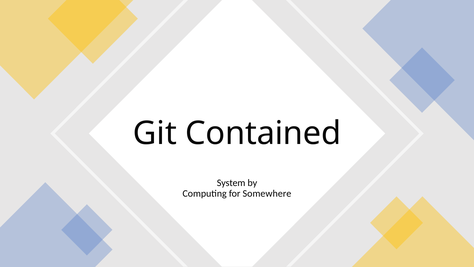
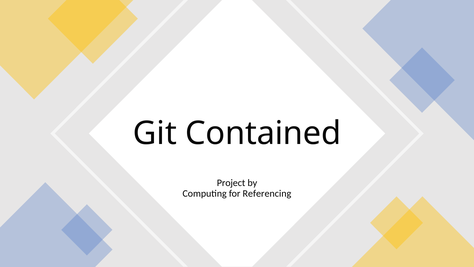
System: System -> Project
Somewhere: Somewhere -> Referencing
